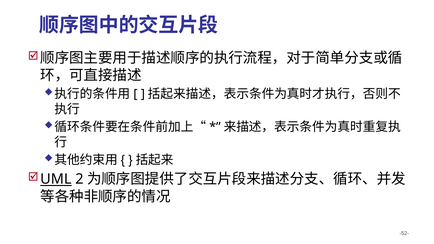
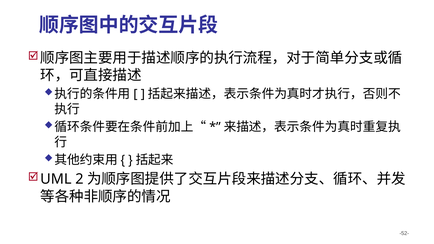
UML underline: present -> none
